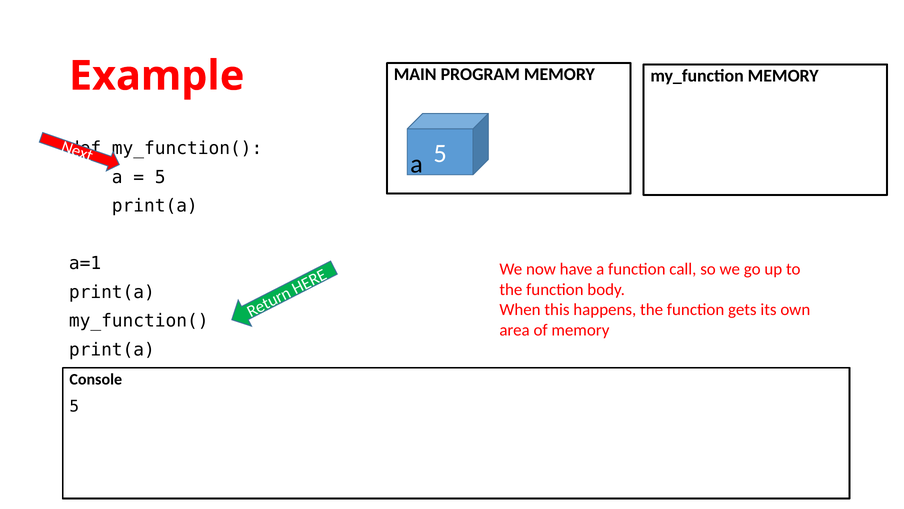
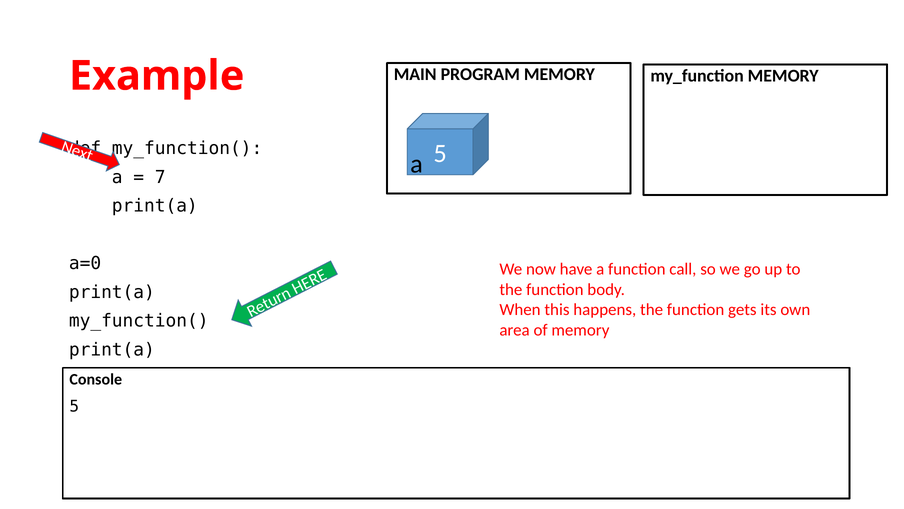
5 at (160, 177): 5 -> 7
a=1: a=1 -> a=0
